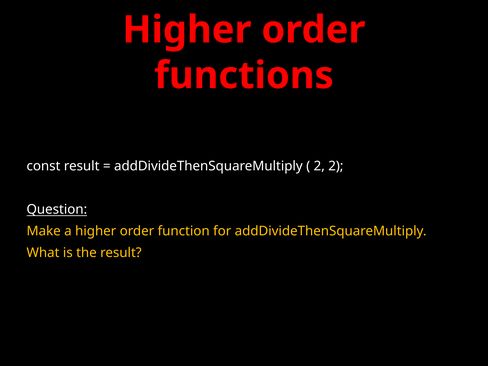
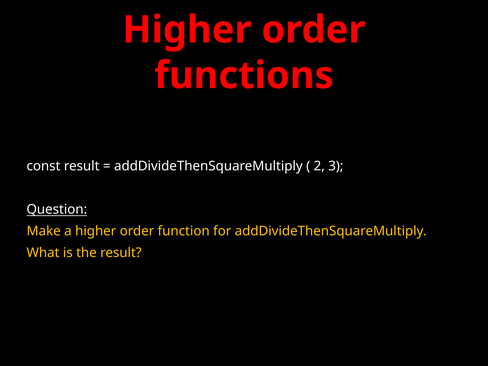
2 2: 2 -> 3
